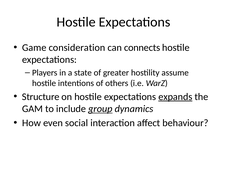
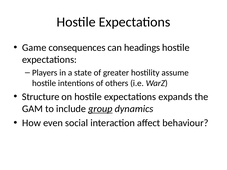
consideration: consideration -> consequences
connects: connects -> headings
expands underline: present -> none
